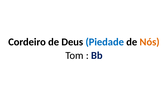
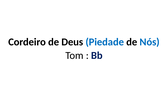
Nós colour: orange -> blue
